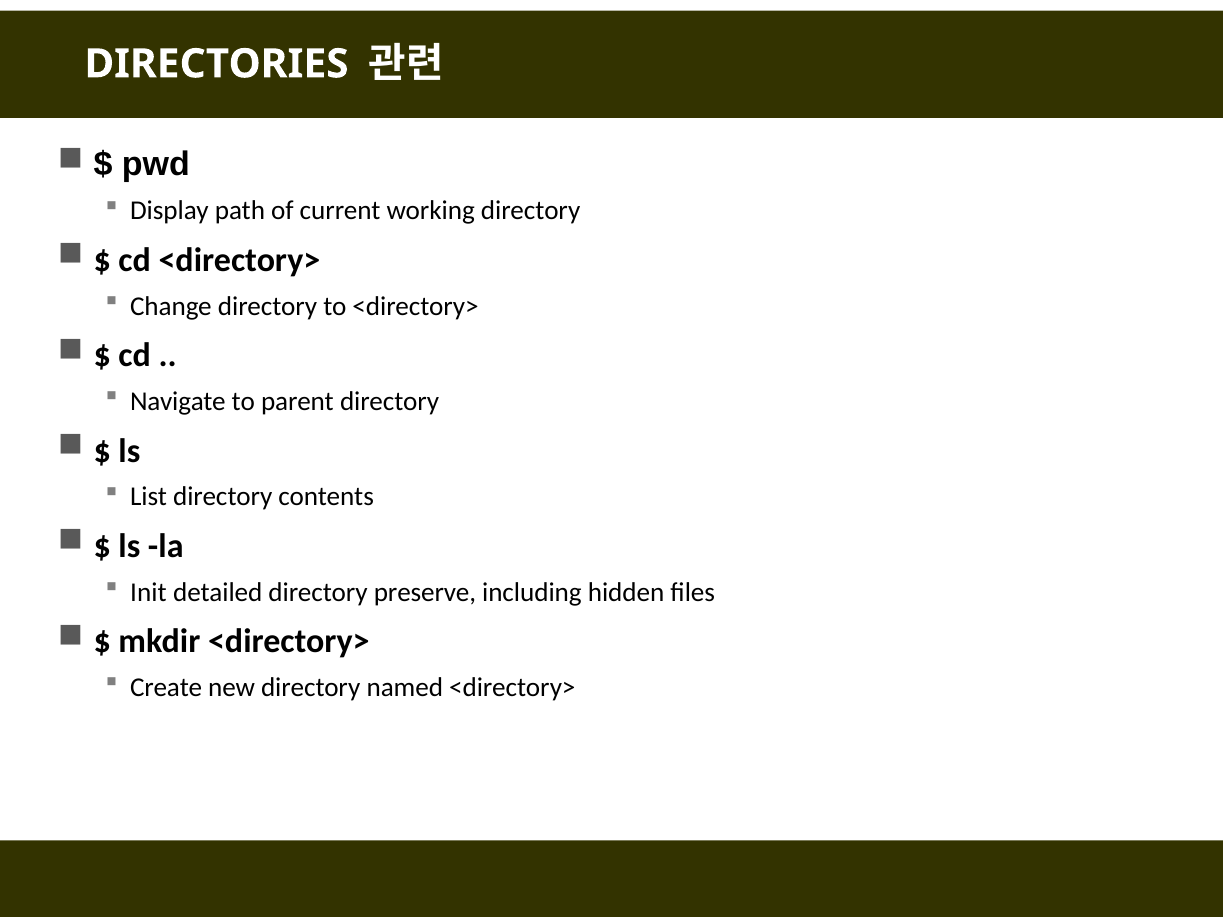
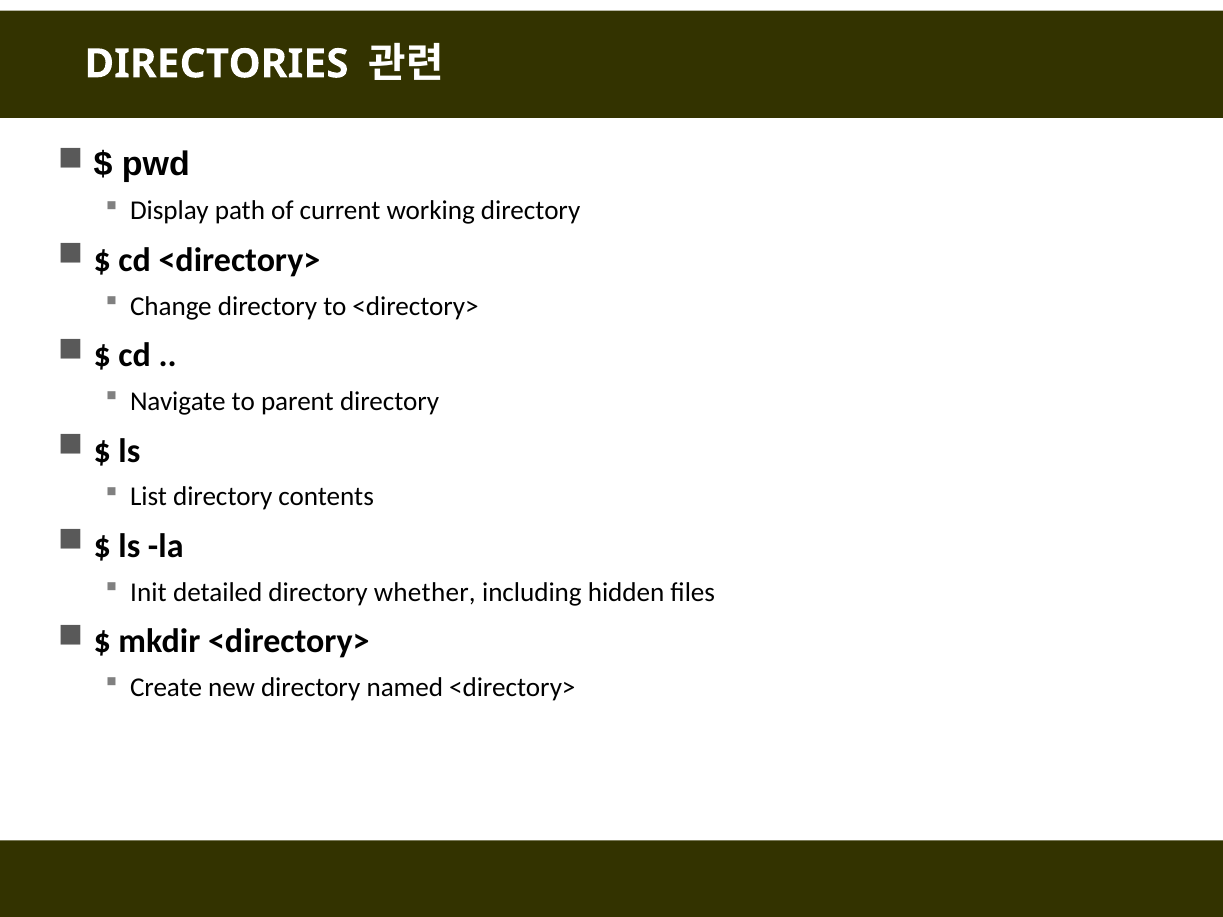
preserve: preserve -> whether
